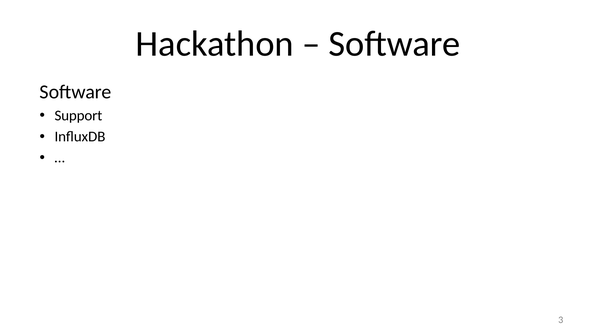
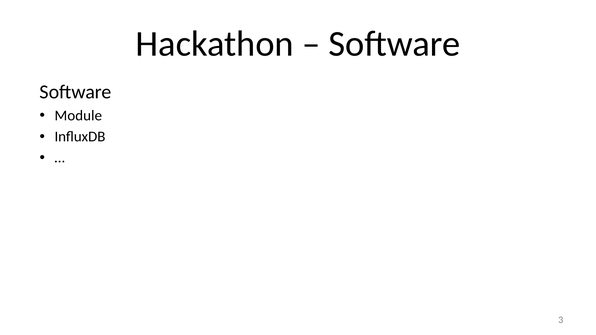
Support: Support -> Module
